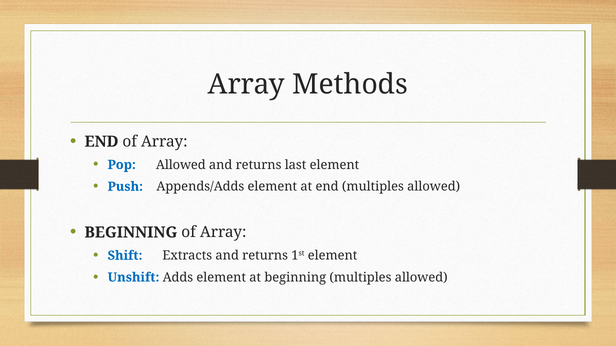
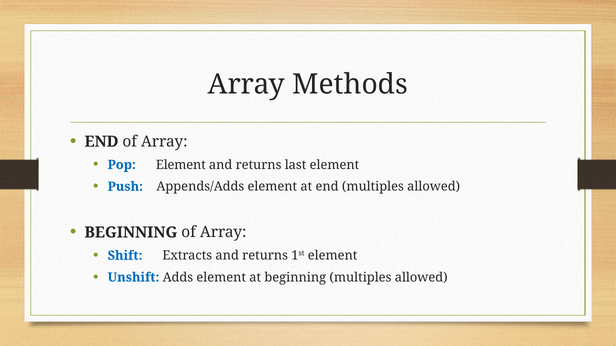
Pop Allowed: Allowed -> Element
